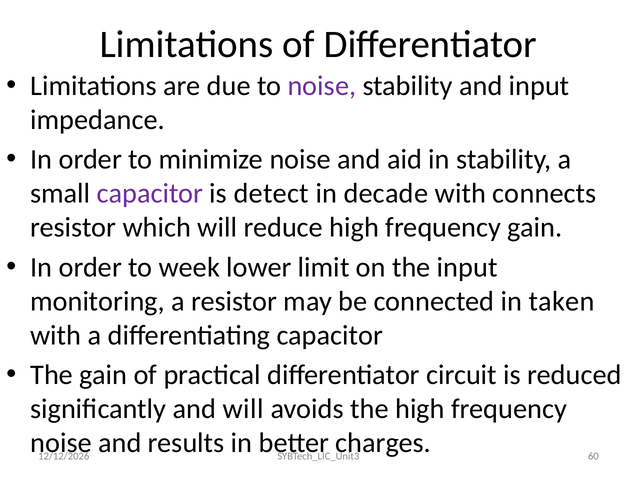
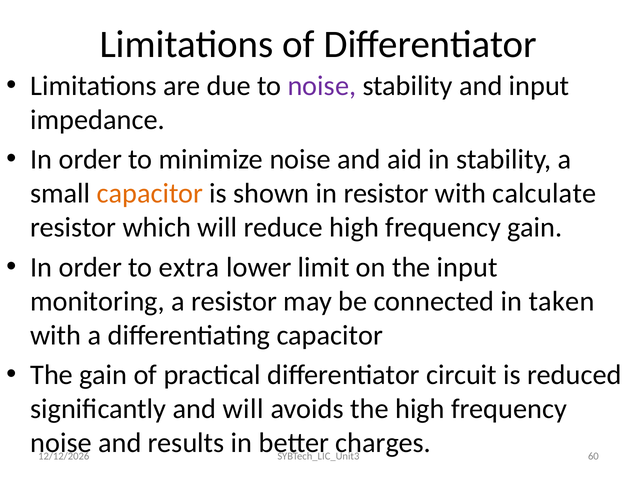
capacitor at (150, 193) colour: purple -> orange
detect: detect -> shown
in decade: decade -> resistor
connects: connects -> calculate
week: week -> extra
